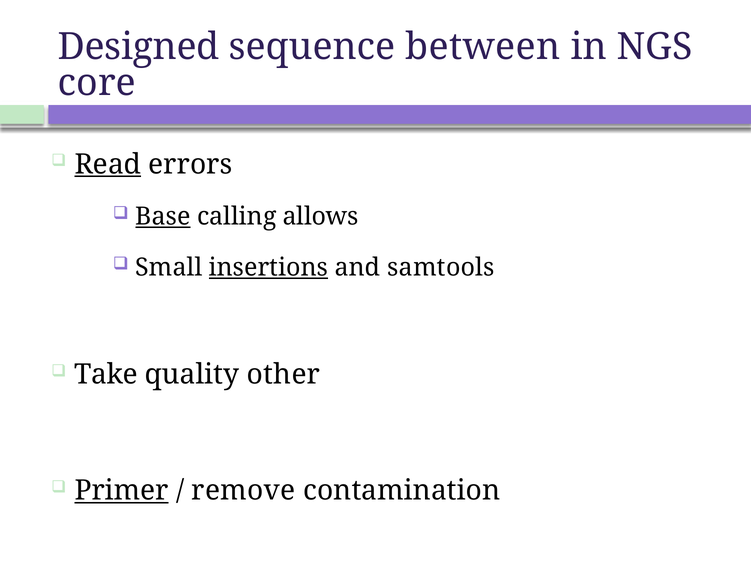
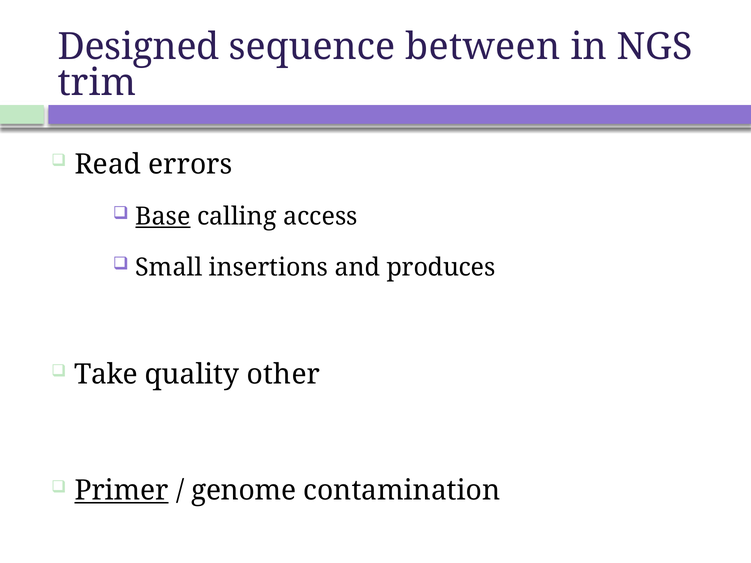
core: core -> trim
Read underline: present -> none
allows: allows -> access
insertions underline: present -> none
samtools: samtools -> produces
remove: remove -> genome
